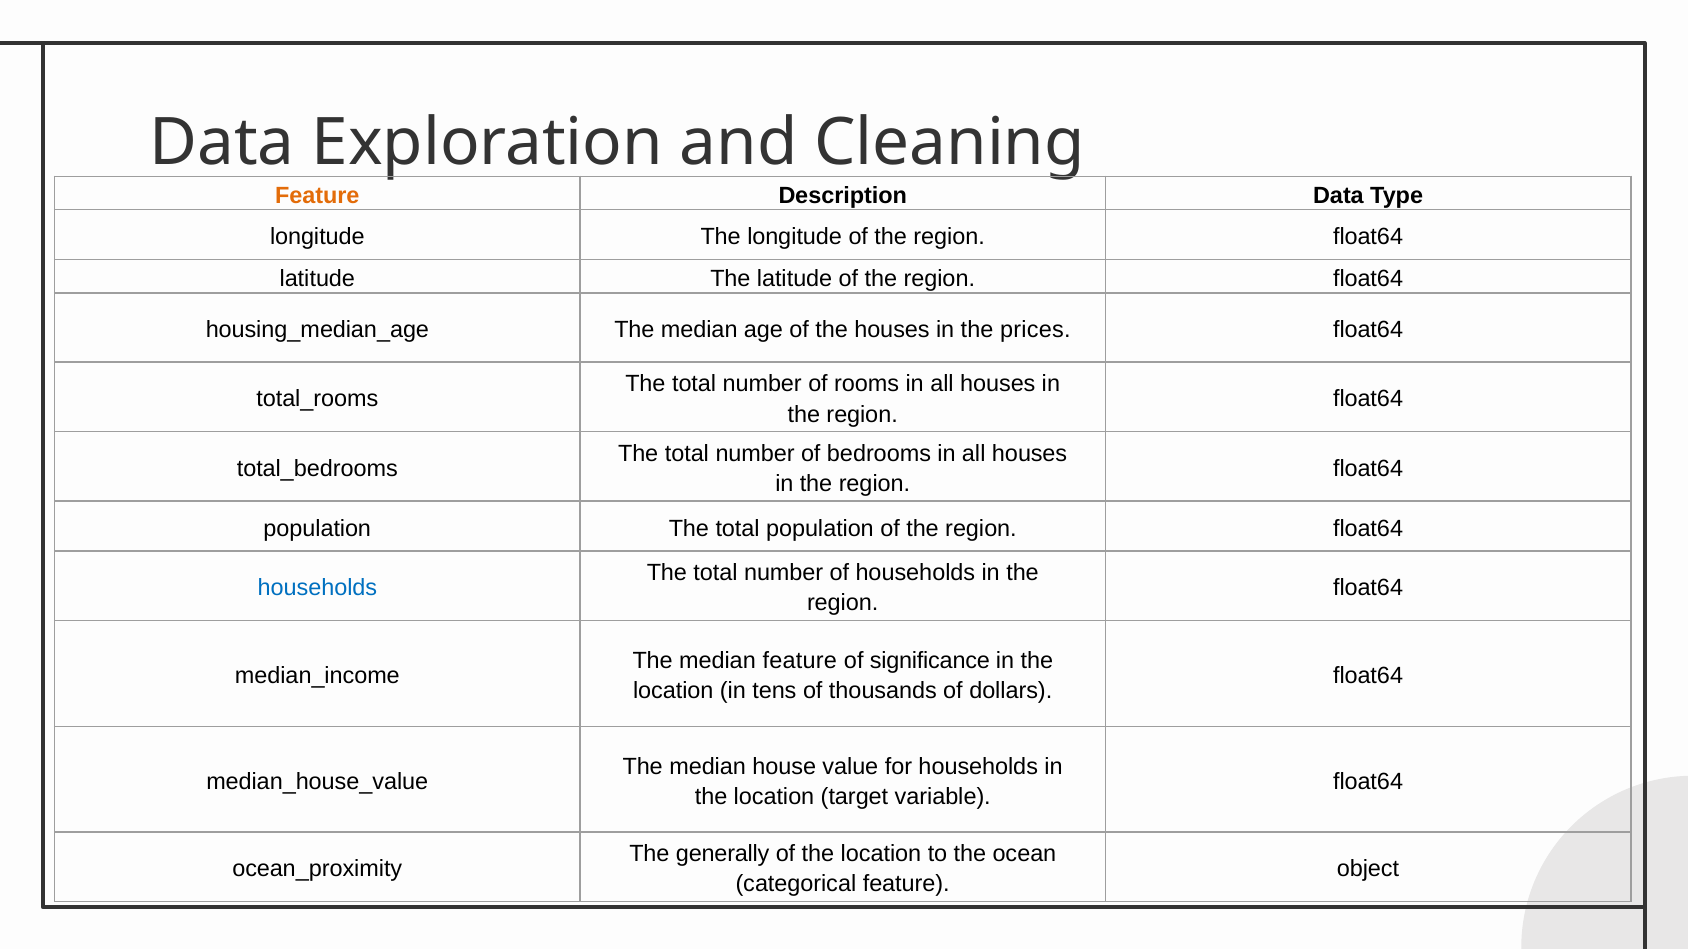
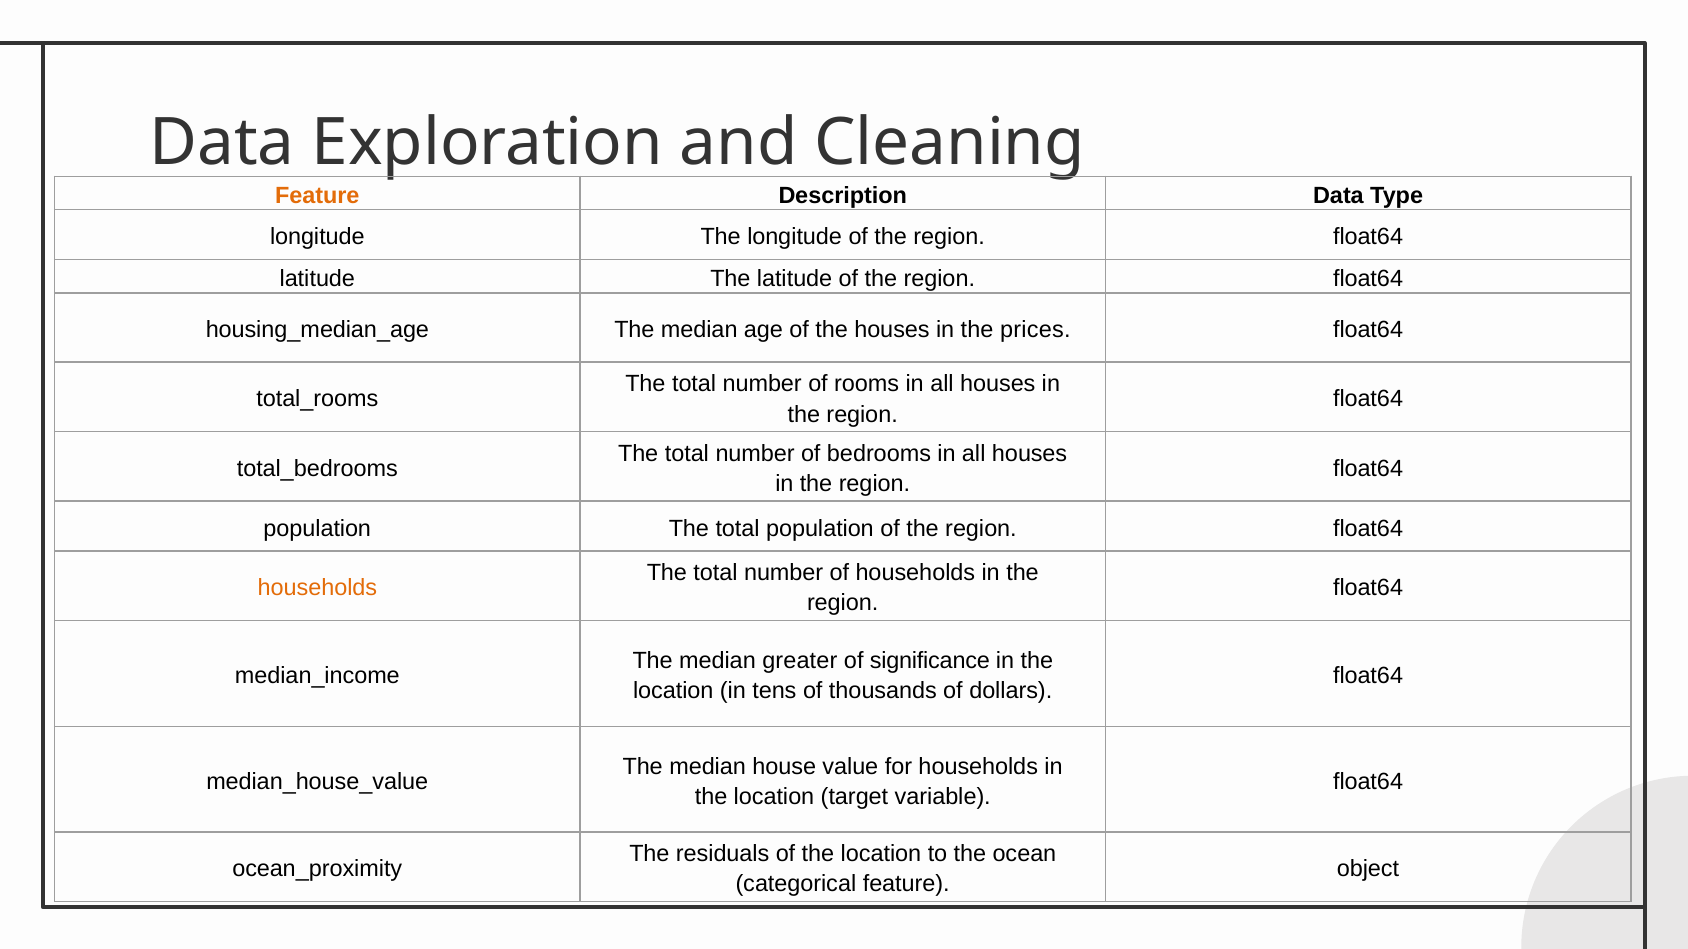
households at (317, 589) colour: blue -> orange
median feature: feature -> greater
generally: generally -> residuals
